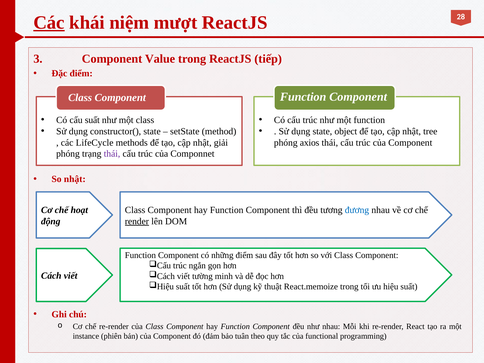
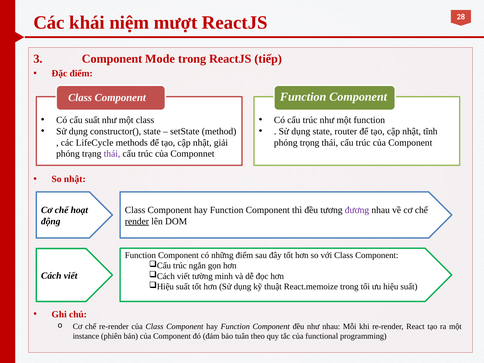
Các at (49, 23) underline: present -> none
Value: Value -> Mode
object: object -> router
tree: tree -> tĩnh
axios: axios -> trọng
đương colour: blue -> purple
